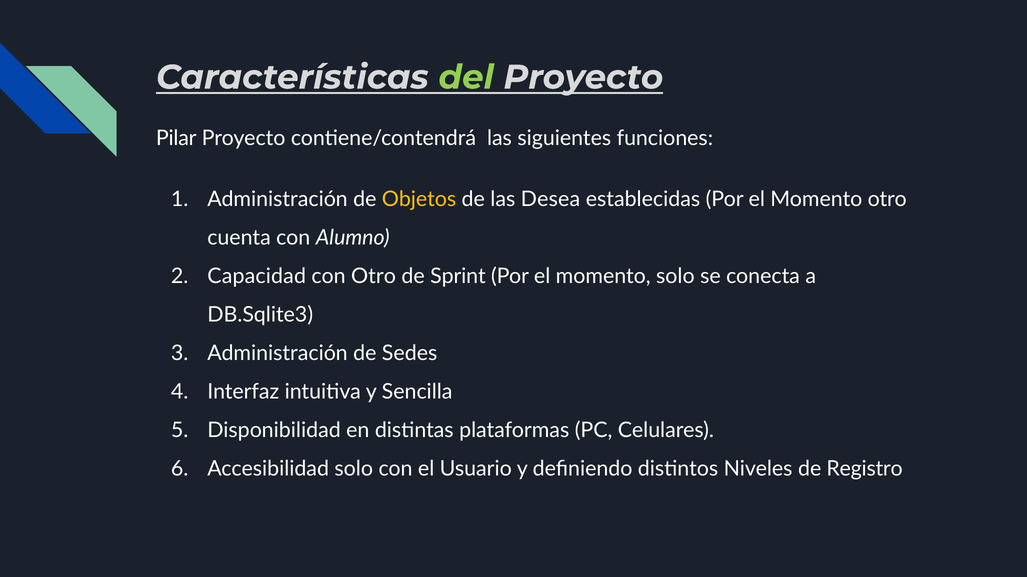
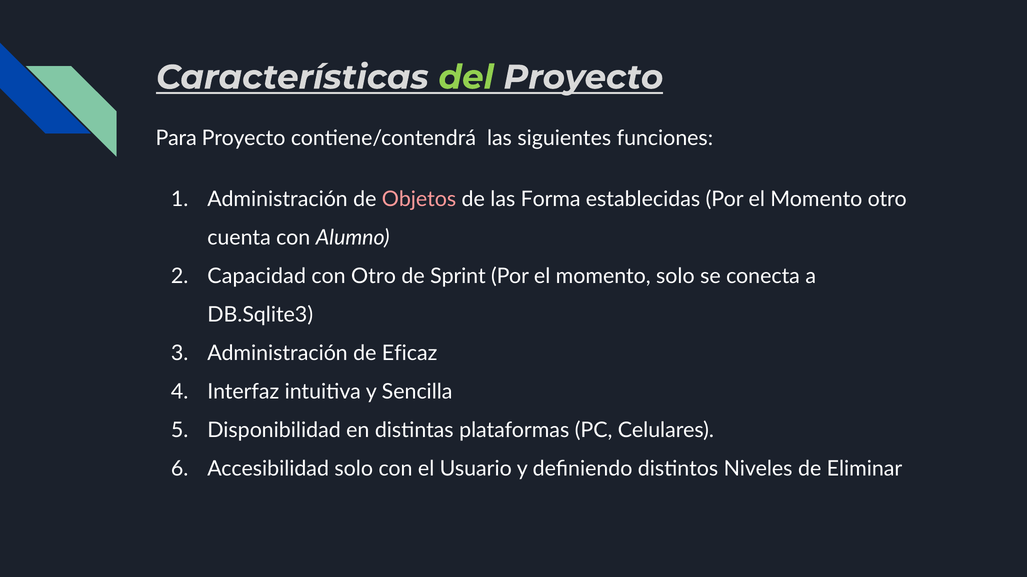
Pilar: Pilar -> Para
Objetos colour: yellow -> pink
Desea: Desea -> Forma
Sedes: Sedes -> Eficaz
Registro: Registro -> Eliminar
